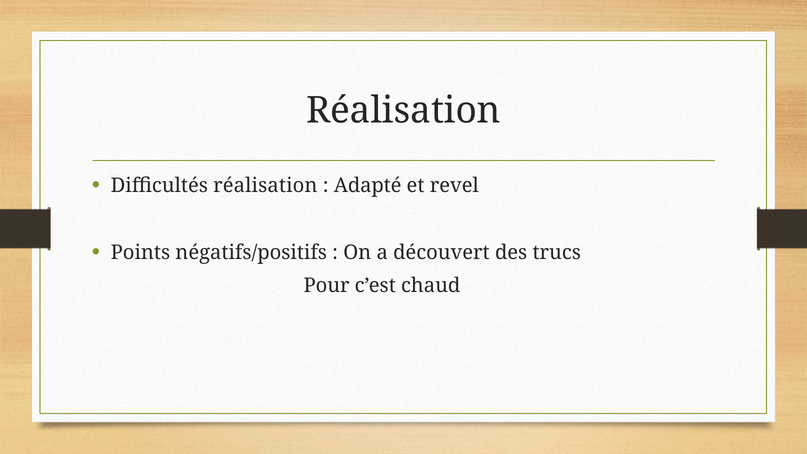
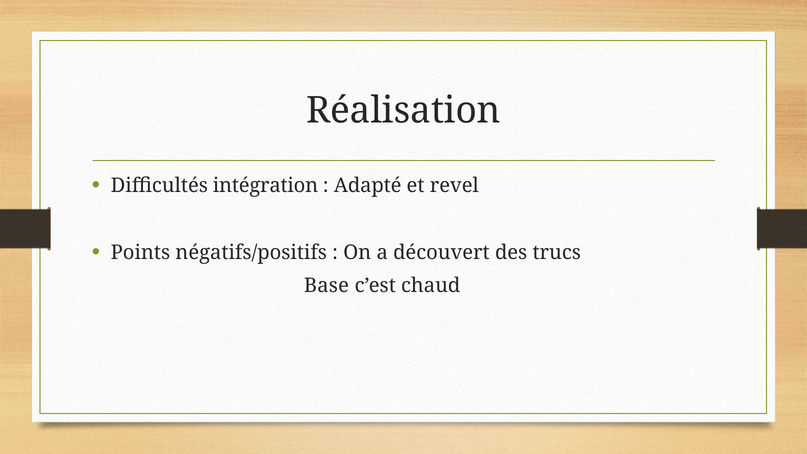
Difficultés réalisation: réalisation -> intégration
Pour: Pour -> Base
